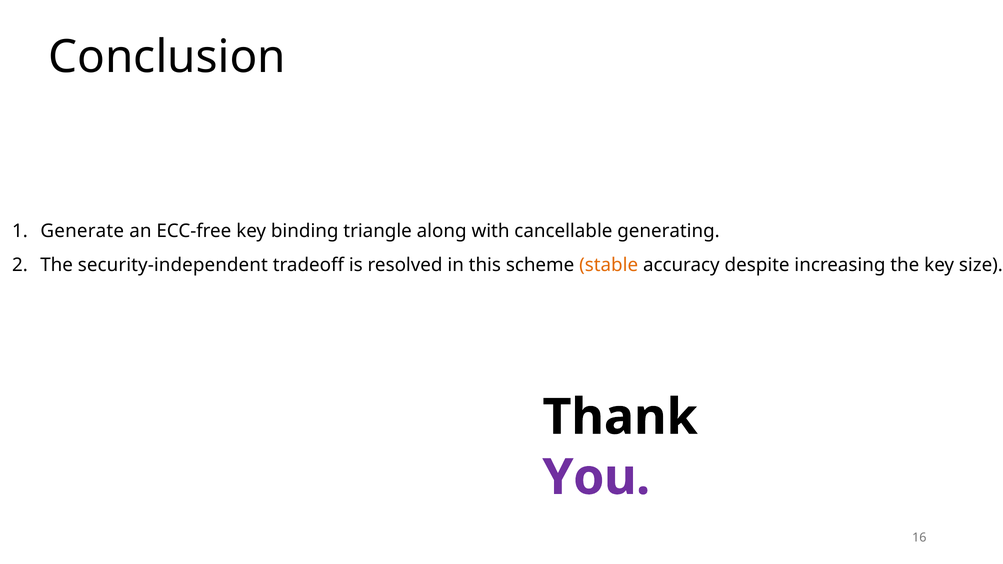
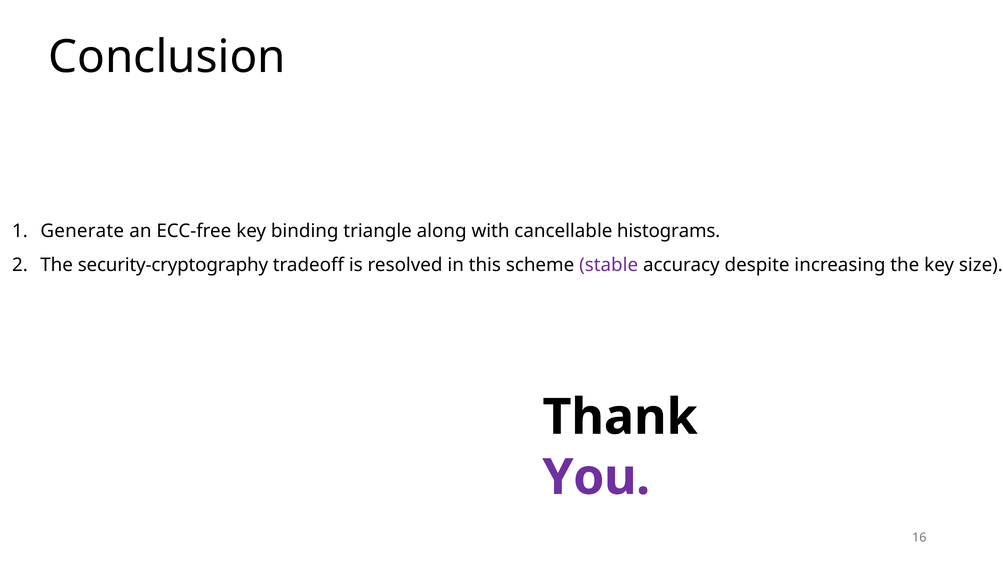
generating: generating -> histograms
security-independent: security-independent -> security-cryptography
stable colour: orange -> purple
